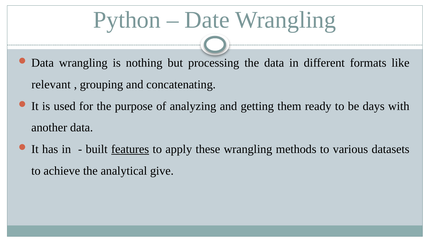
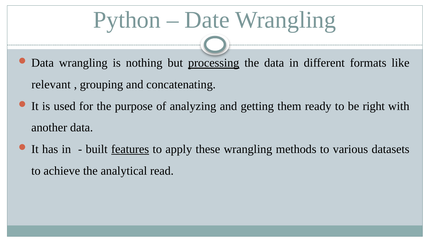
processing underline: none -> present
days: days -> right
give: give -> read
